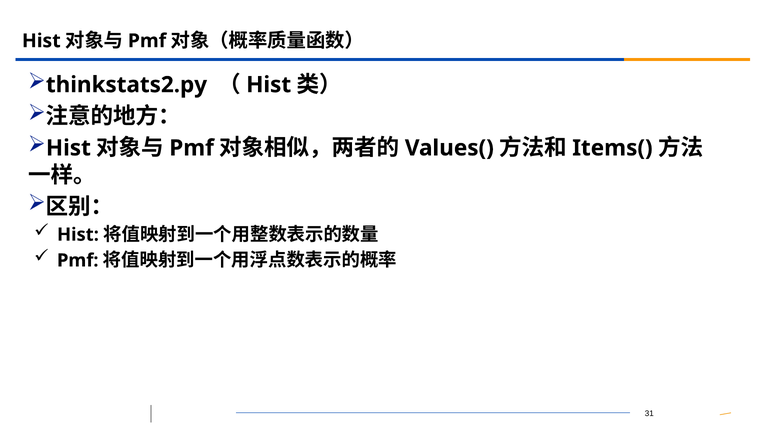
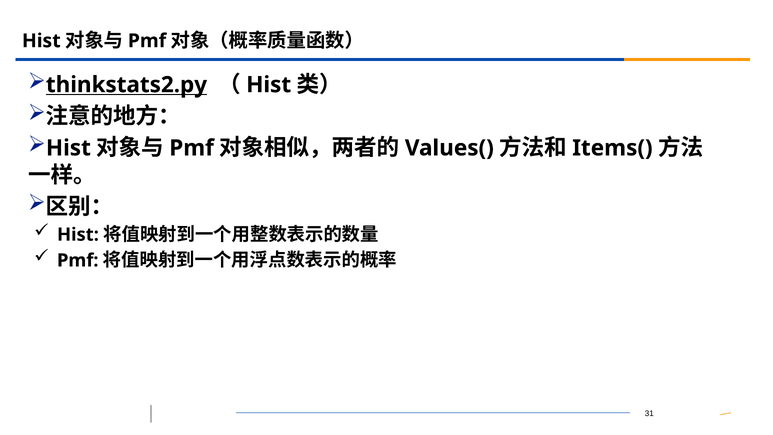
thinkstats2.py underline: none -> present
